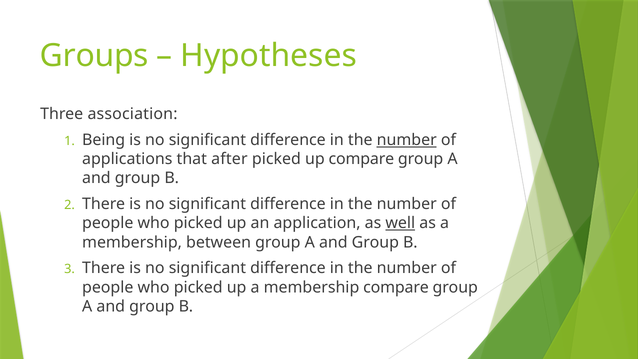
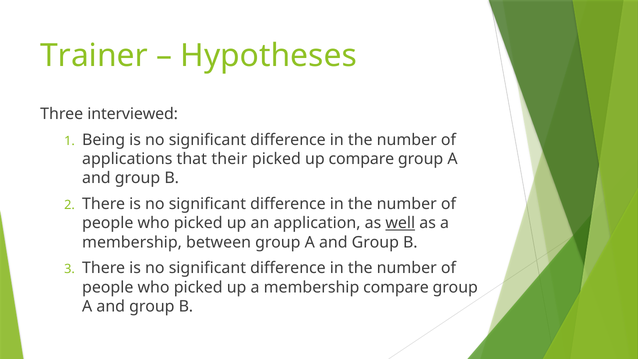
Groups: Groups -> Trainer
association: association -> interviewed
number at (407, 140) underline: present -> none
after: after -> their
